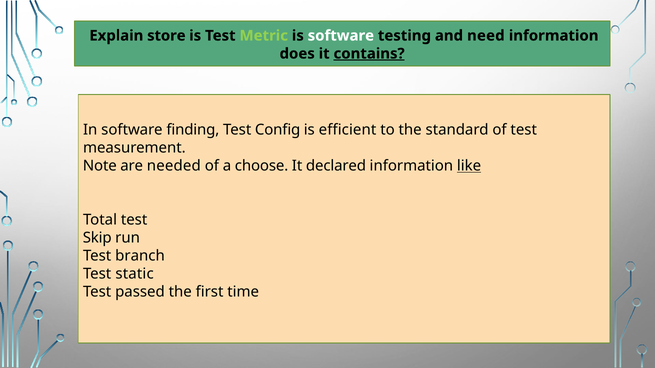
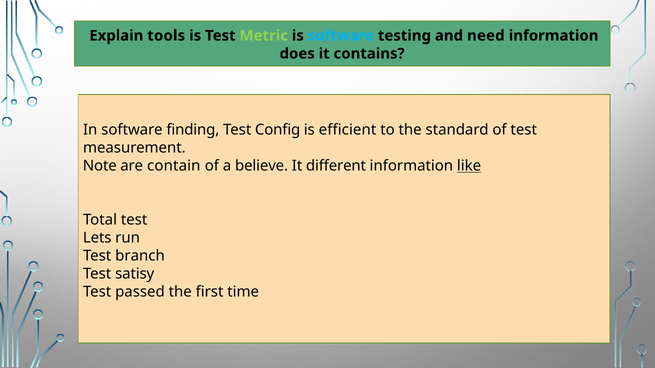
store: store -> tools
software at (341, 36) colour: white -> light blue
contains underline: present -> none
needed: needed -> contain
choose: choose -> believe
declared: declared -> different
Skip: Skip -> Lets
static: static -> satisy
